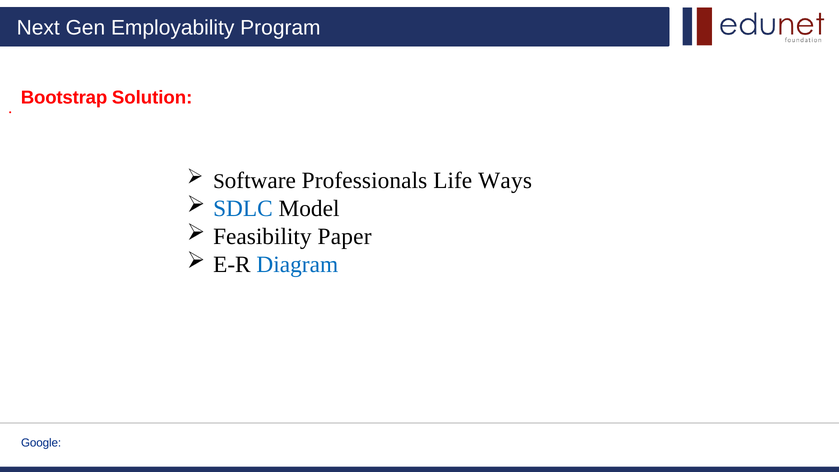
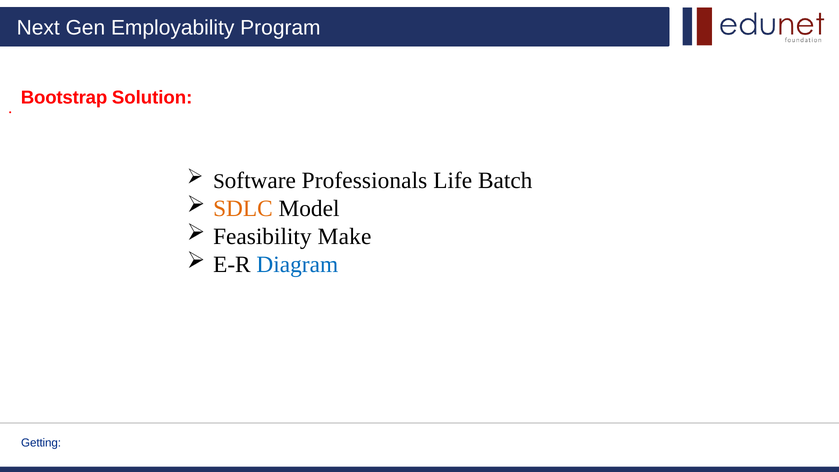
Ways: Ways -> Batch
SDLC colour: blue -> orange
Paper: Paper -> Make
Google: Google -> Getting
